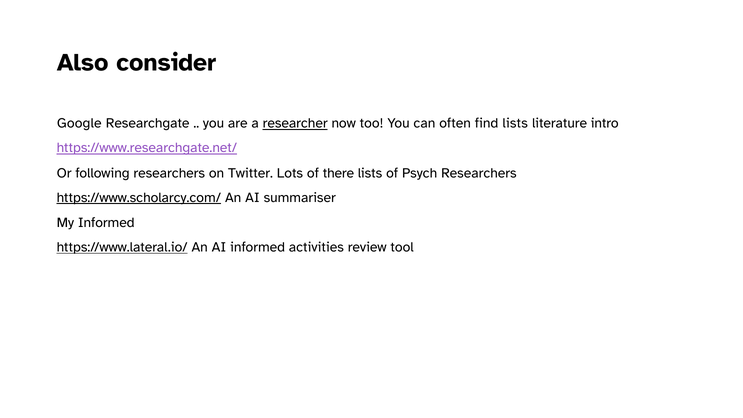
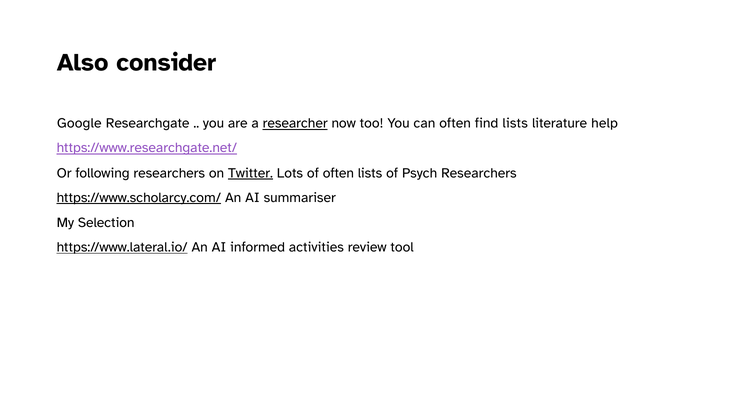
intro: intro -> help
Twitter underline: none -> present
of there: there -> often
My Informed: Informed -> Selection
